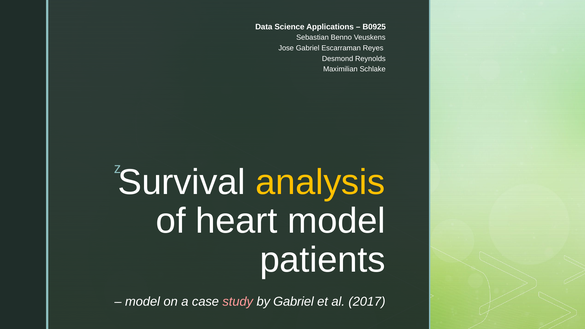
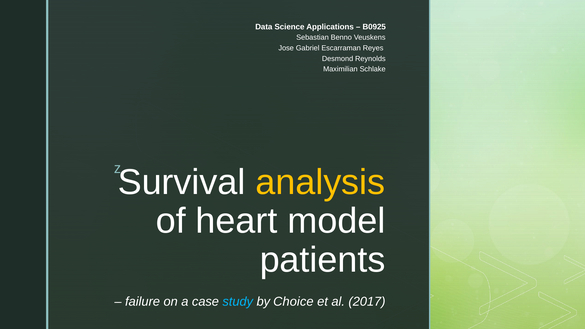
model at (143, 302): model -> failure
study colour: pink -> light blue
by Gabriel: Gabriel -> Choice
